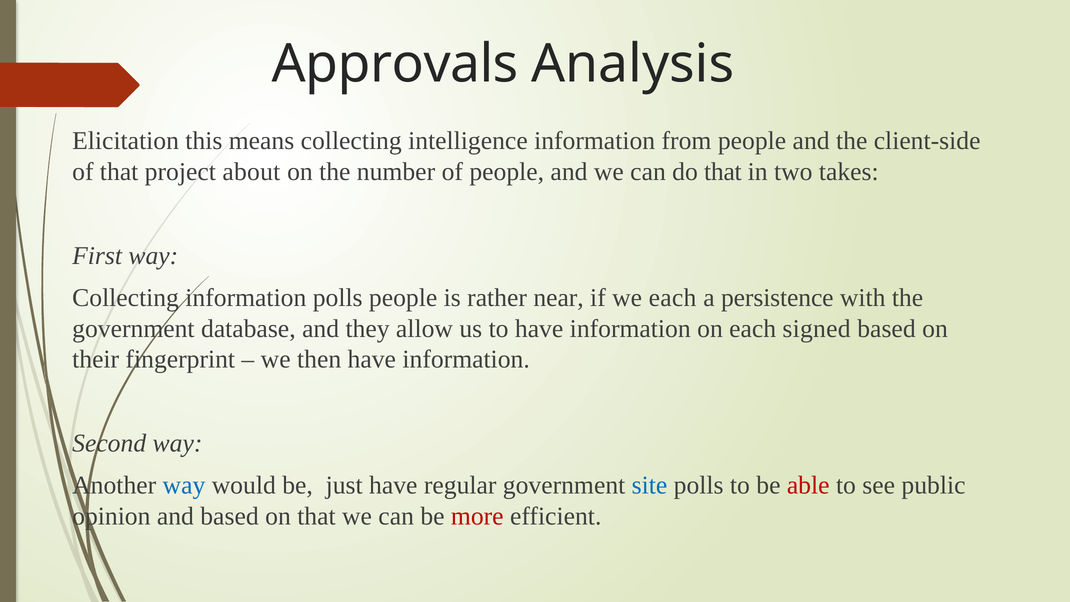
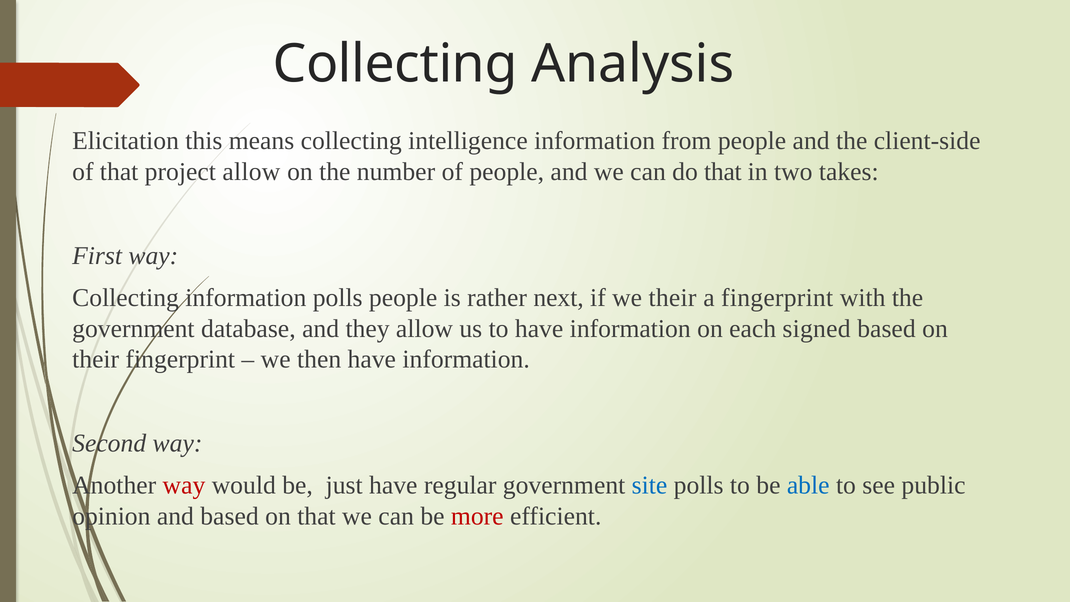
Approvals at (395, 64): Approvals -> Collecting
project about: about -> allow
near: near -> next
we each: each -> their
a persistence: persistence -> fingerprint
way at (184, 485) colour: blue -> red
able colour: red -> blue
